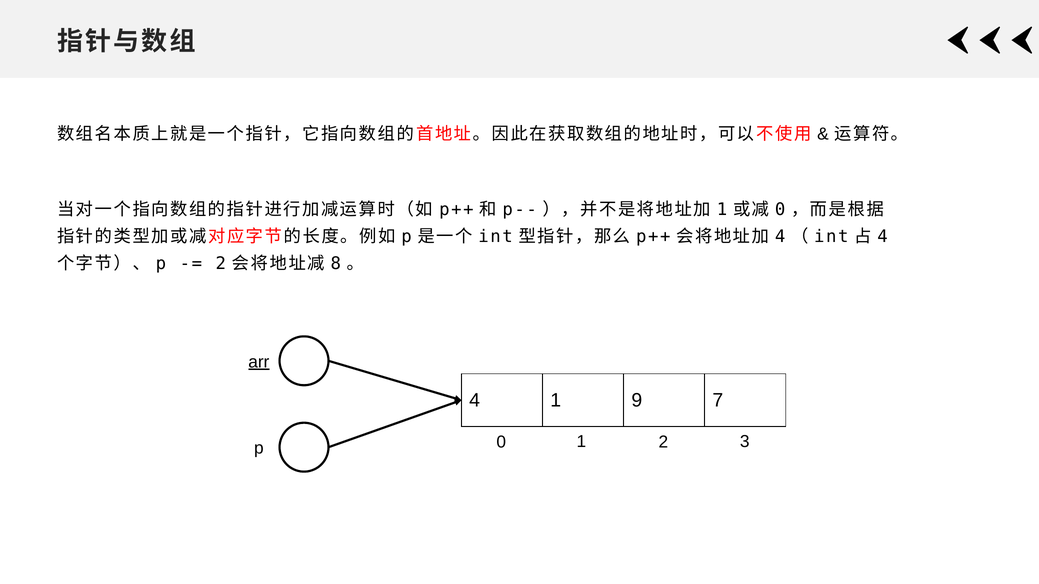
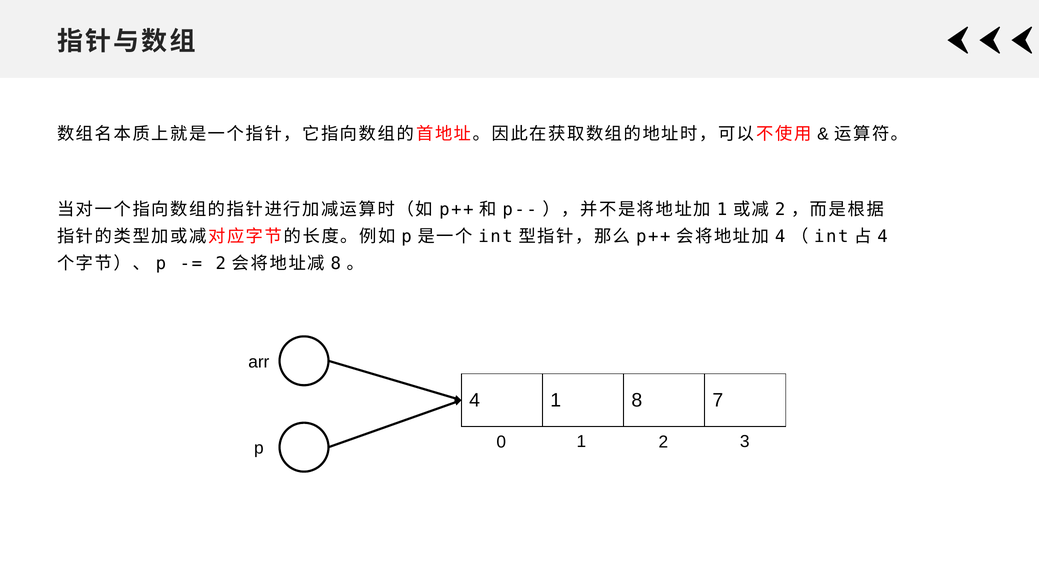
0 at (780, 210): 0 -> 2
arr underline: present -> none
1 9: 9 -> 8
